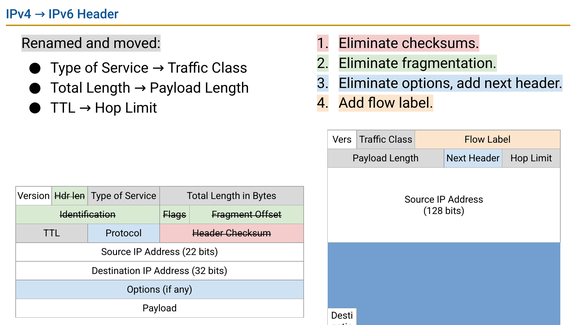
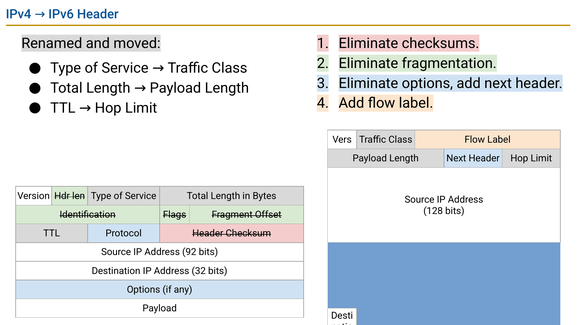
22: 22 -> 92
